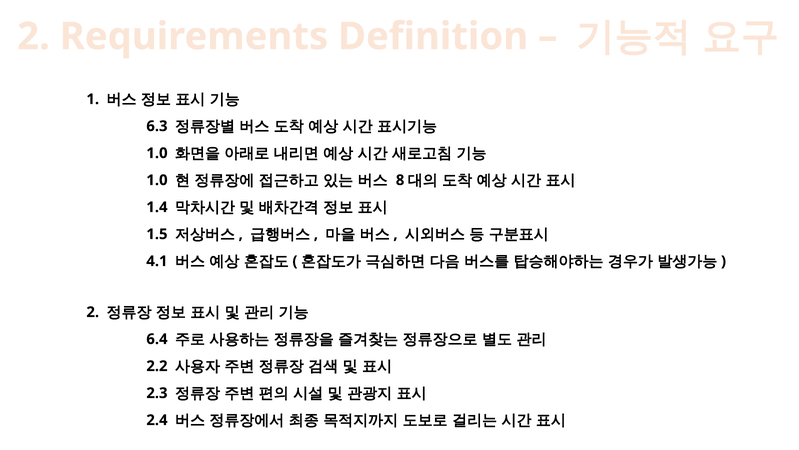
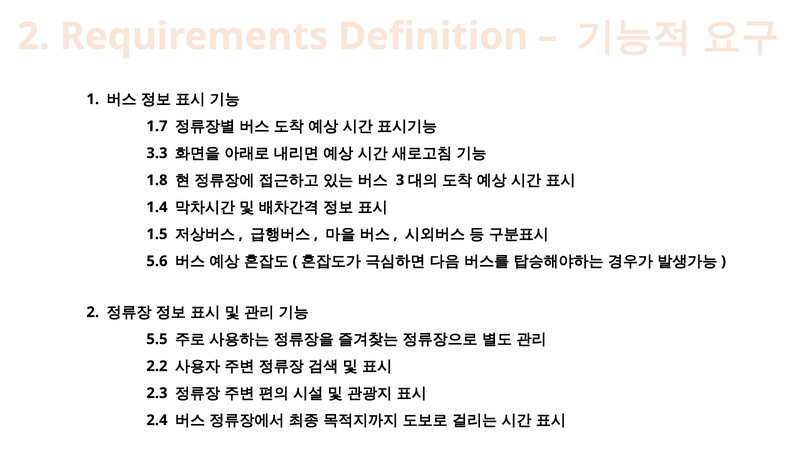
6.3: 6.3 -> 1.7
1.0 at (157, 153): 1.0 -> 3.3
1.0 at (157, 180): 1.0 -> 1.8
8: 8 -> 3
4.1: 4.1 -> 5.6
6.4: 6.4 -> 5.5
